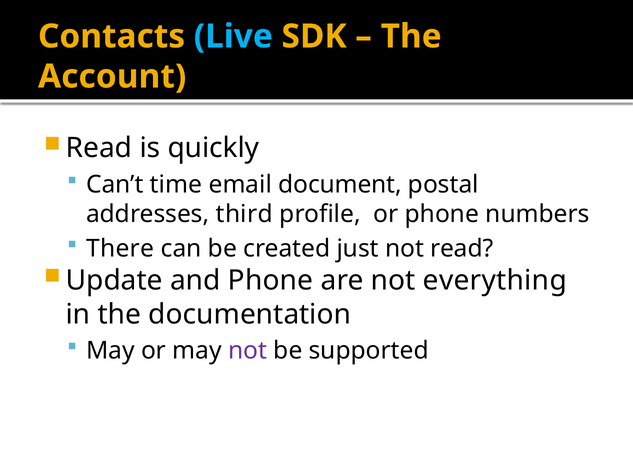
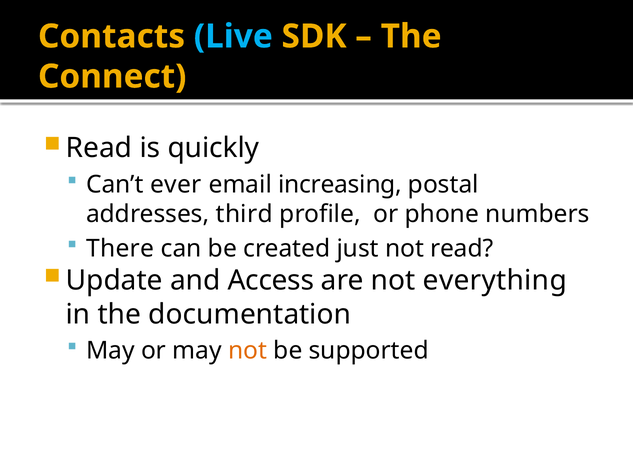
Account: Account -> Connect
time: time -> ever
document: document -> increasing
and Phone: Phone -> Access
not at (248, 350) colour: purple -> orange
